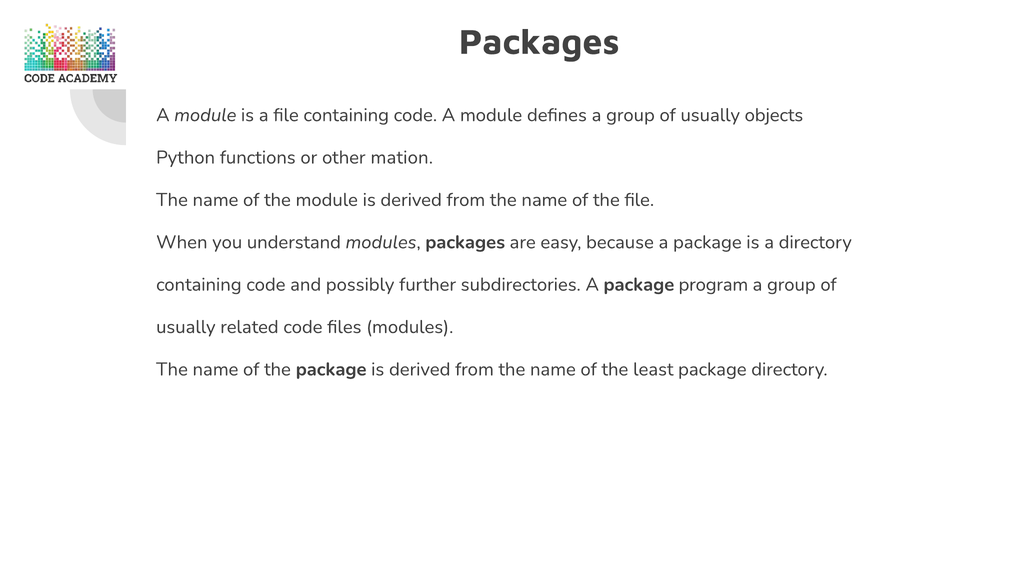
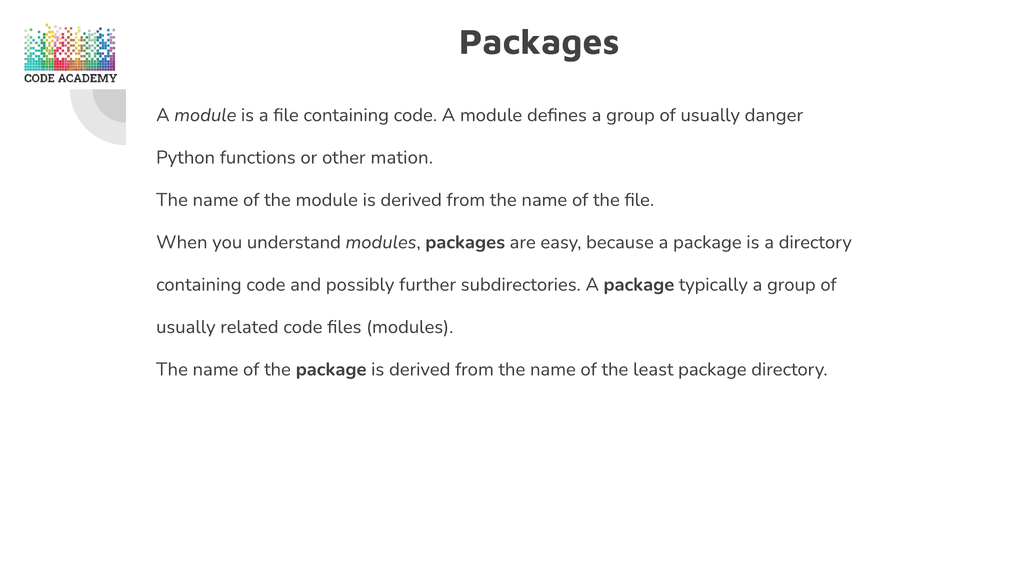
objects: objects -> danger
program: program -> typically
